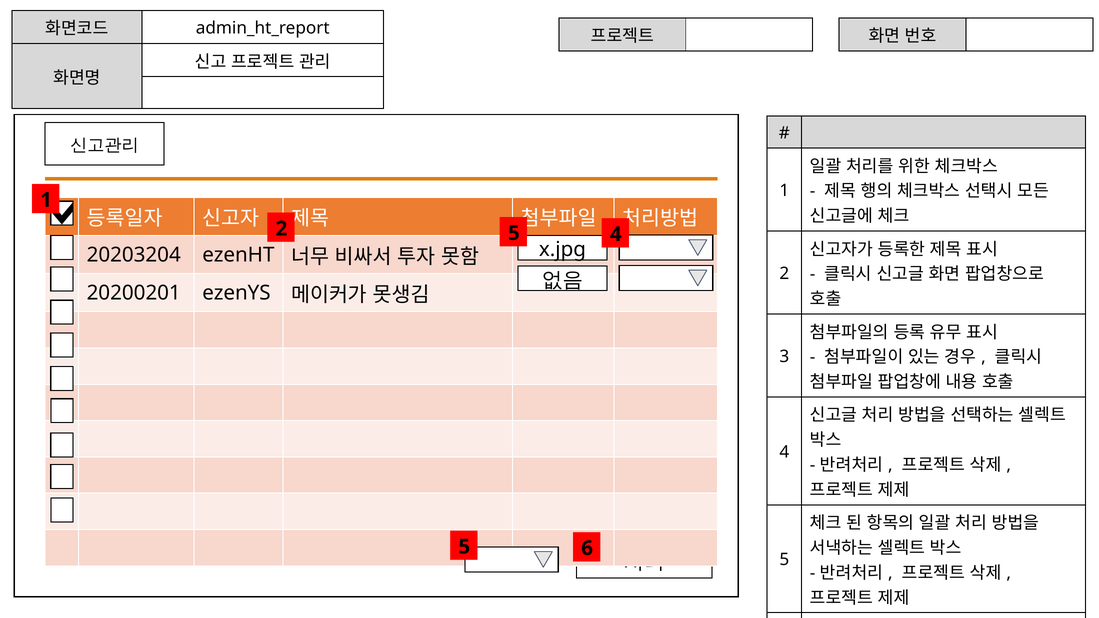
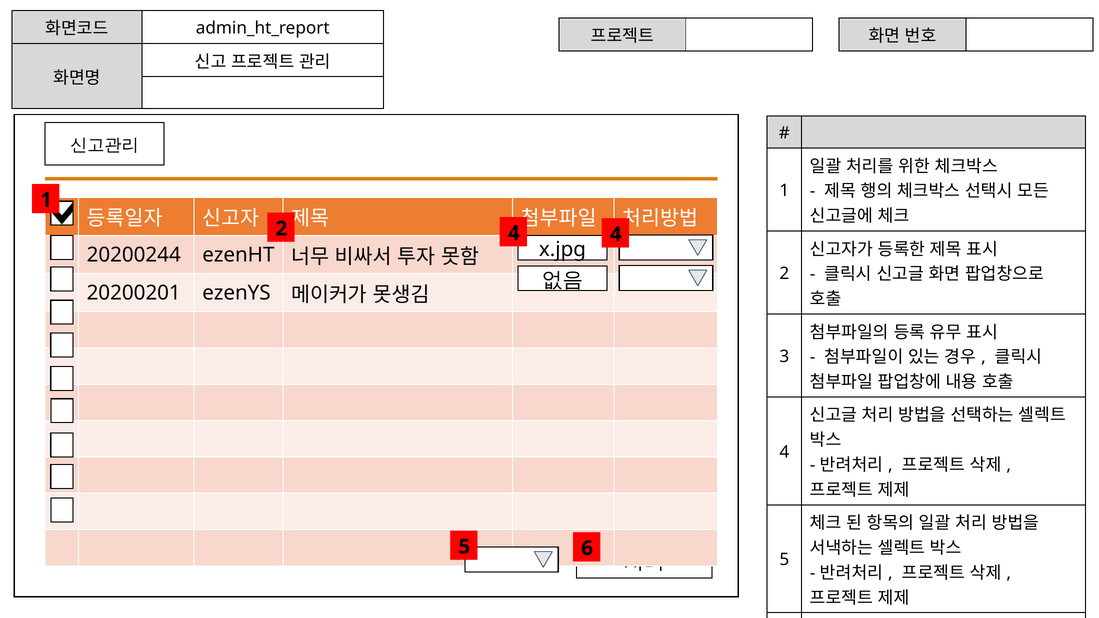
2 5: 5 -> 4
20203204: 20203204 -> 20200244
